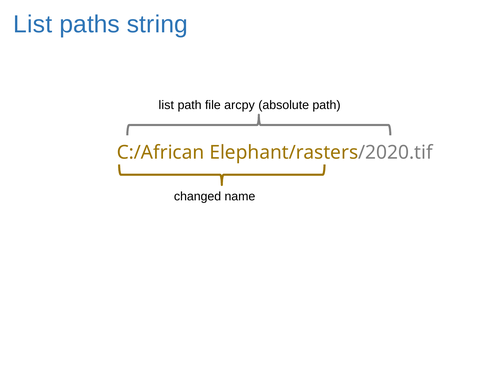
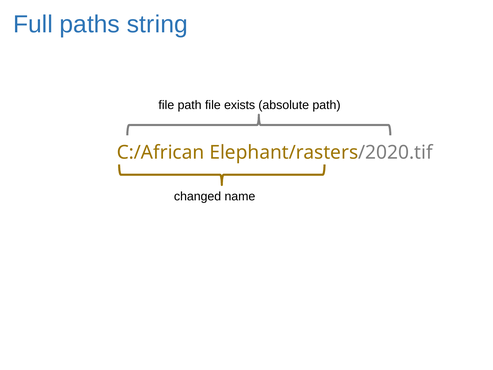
List at (33, 24): List -> Full
list at (166, 105): list -> file
arcpy: arcpy -> exists
